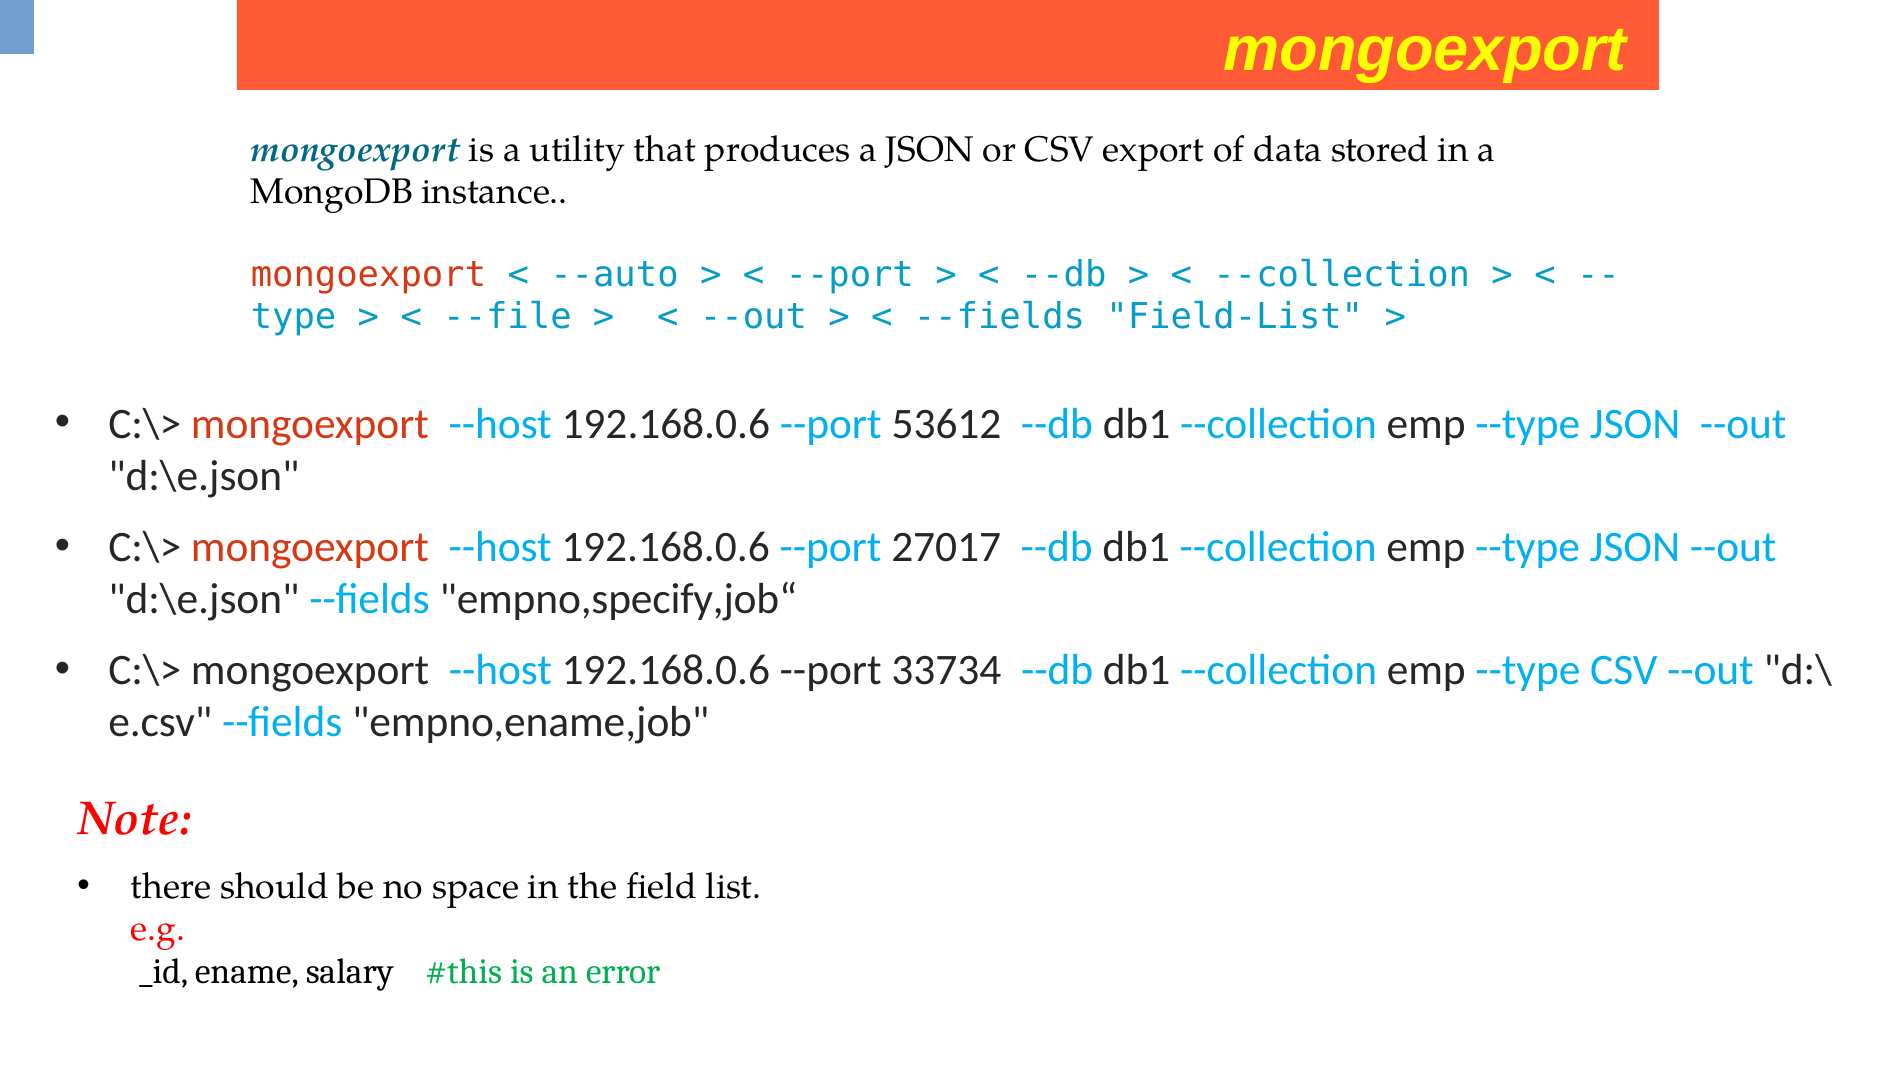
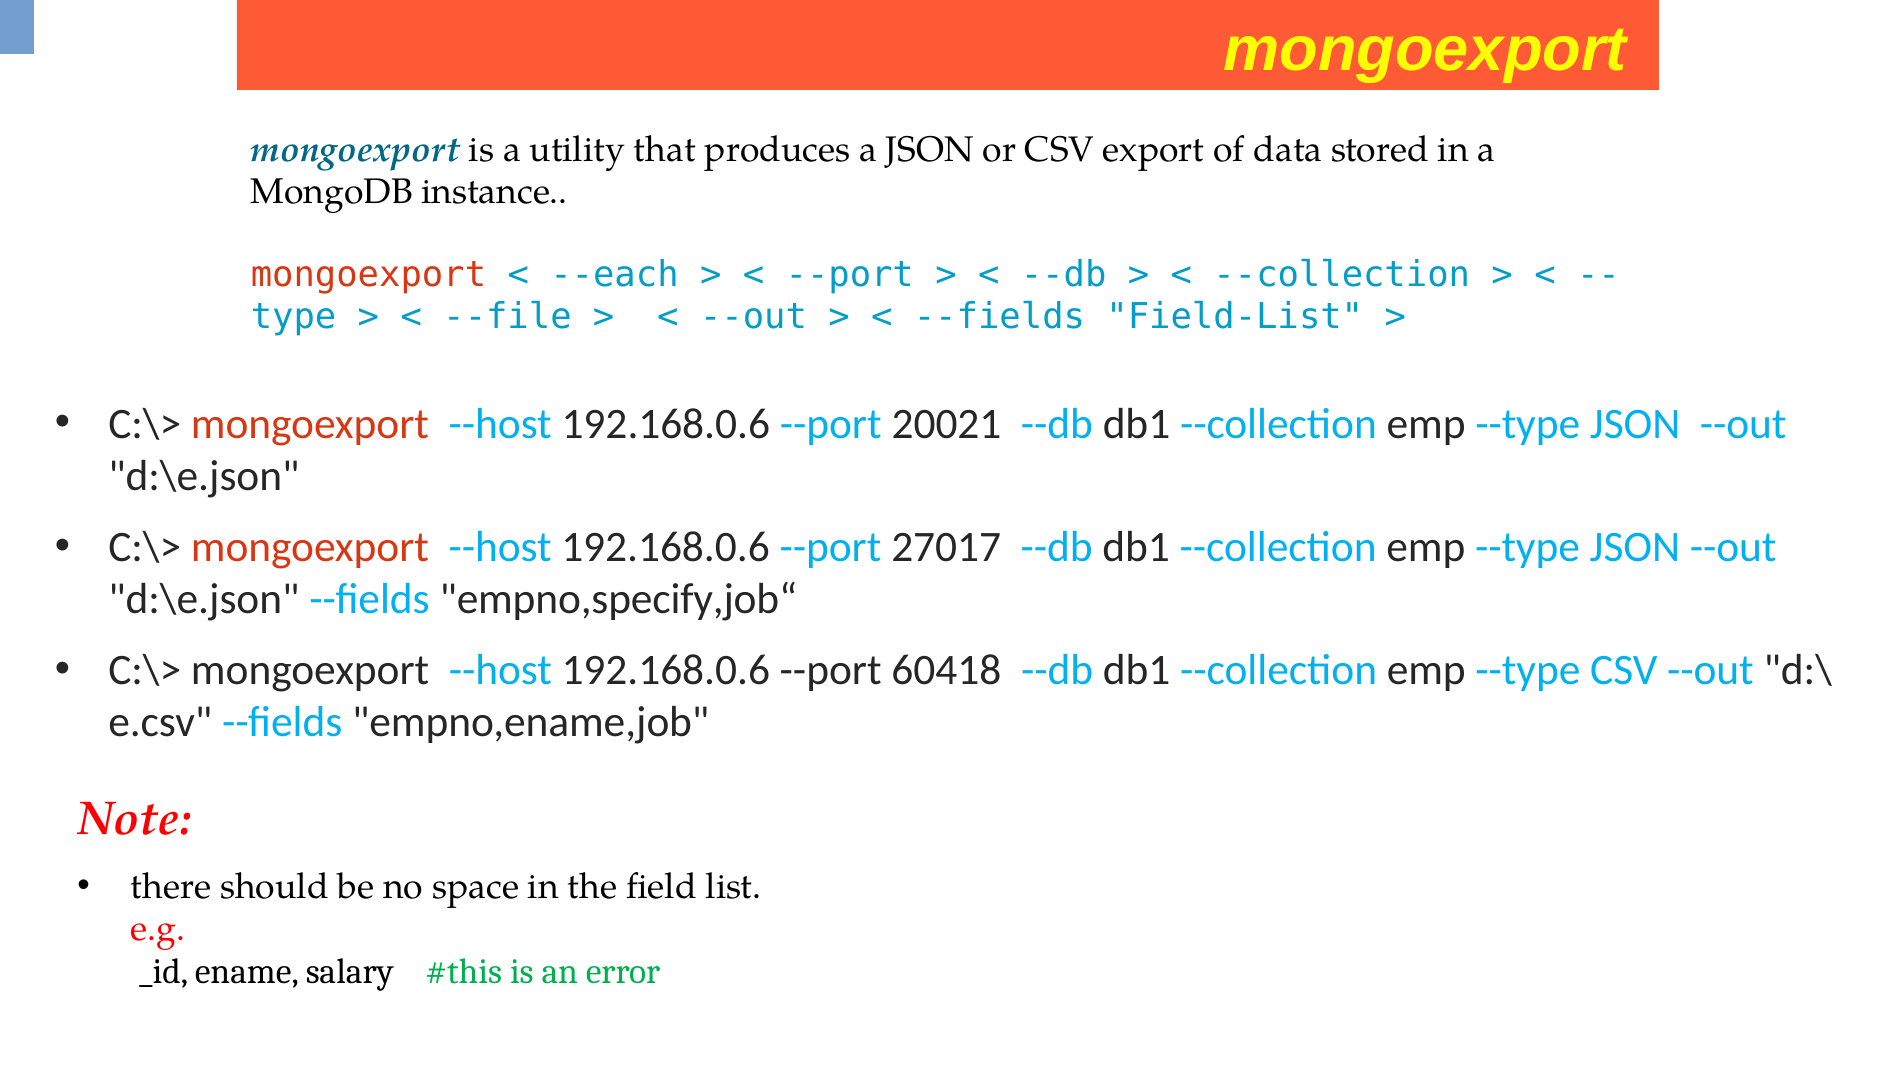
--auto: --auto -> --each
53612: 53612 -> 20021
33734: 33734 -> 60418
